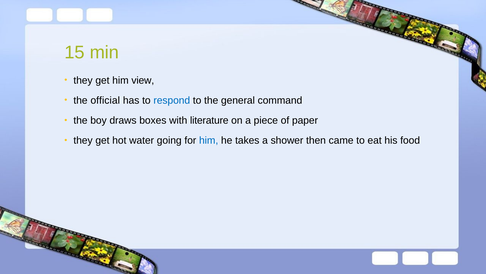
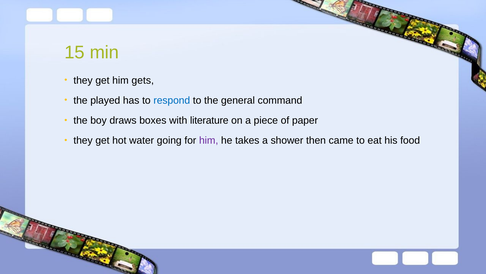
view: view -> gets
official: official -> played
him at (209, 140) colour: blue -> purple
